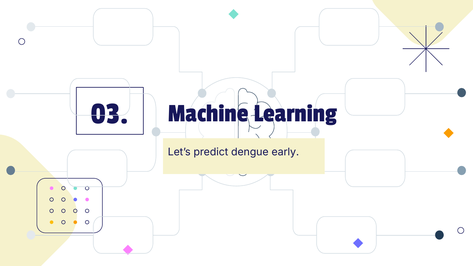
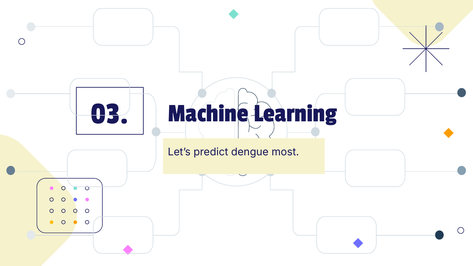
early: early -> most
